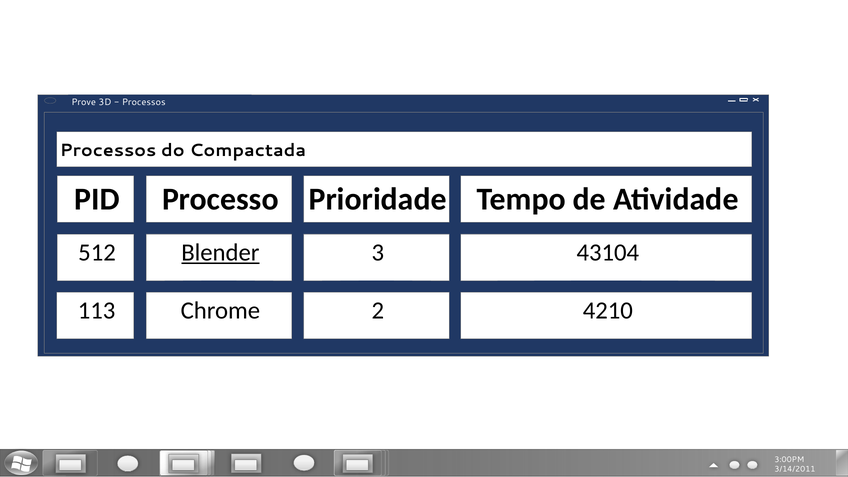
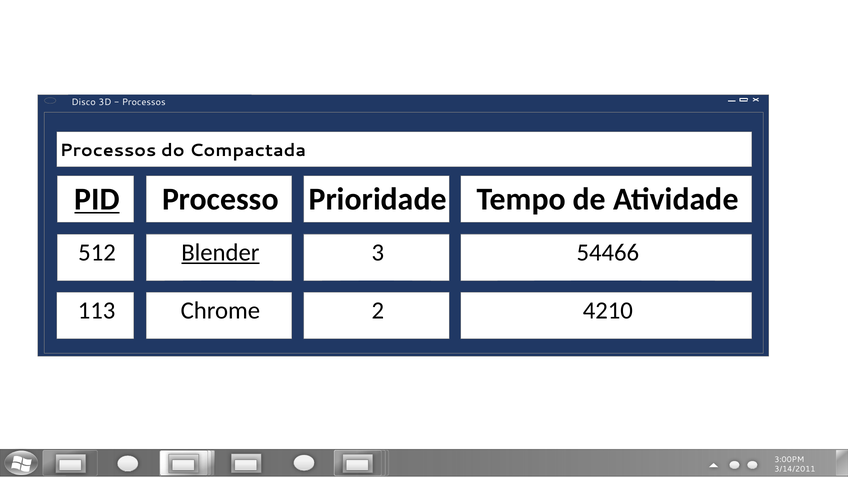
Prove: Prove -> Disco
PID underline: none -> present
43104: 43104 -> 54466
